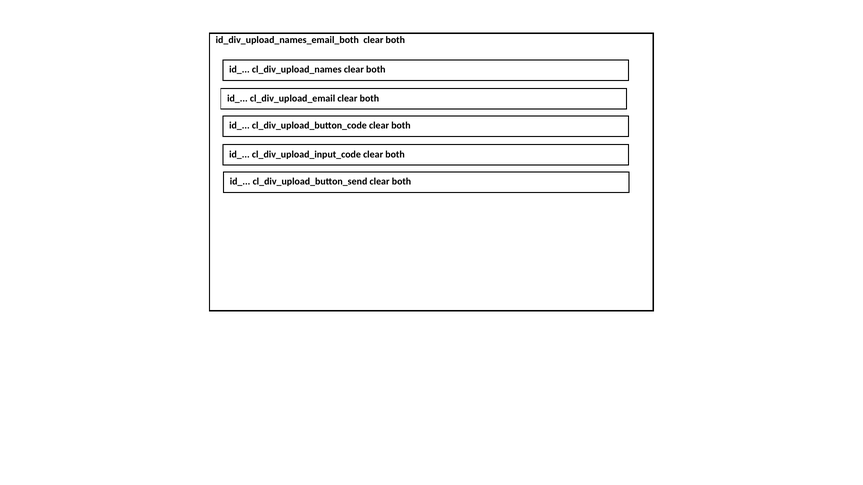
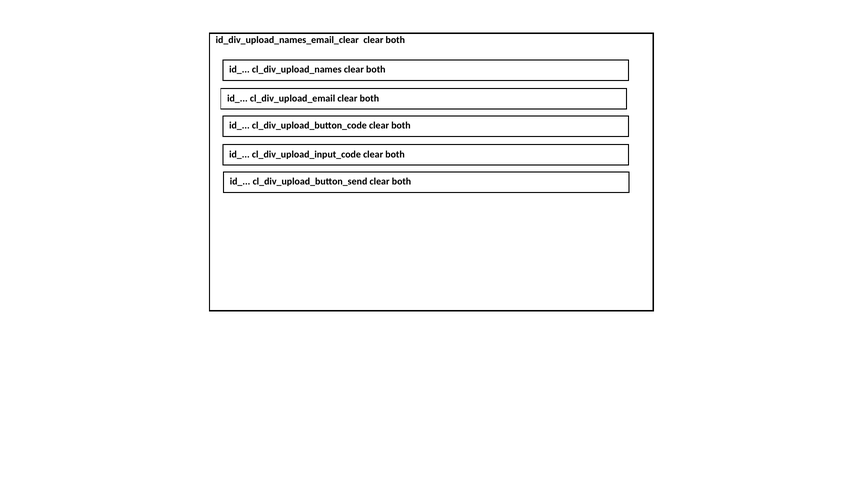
id_div_upload_names_email_both: id_div_upload_names_email_both -> id_div_upload_names_email_clear
